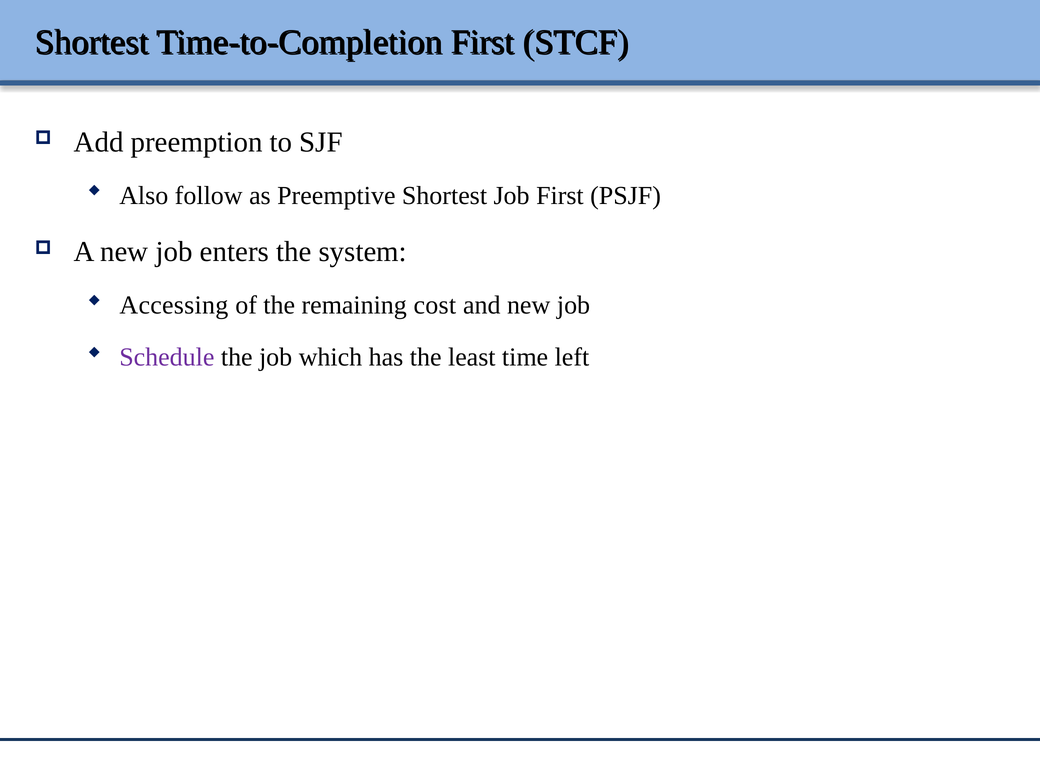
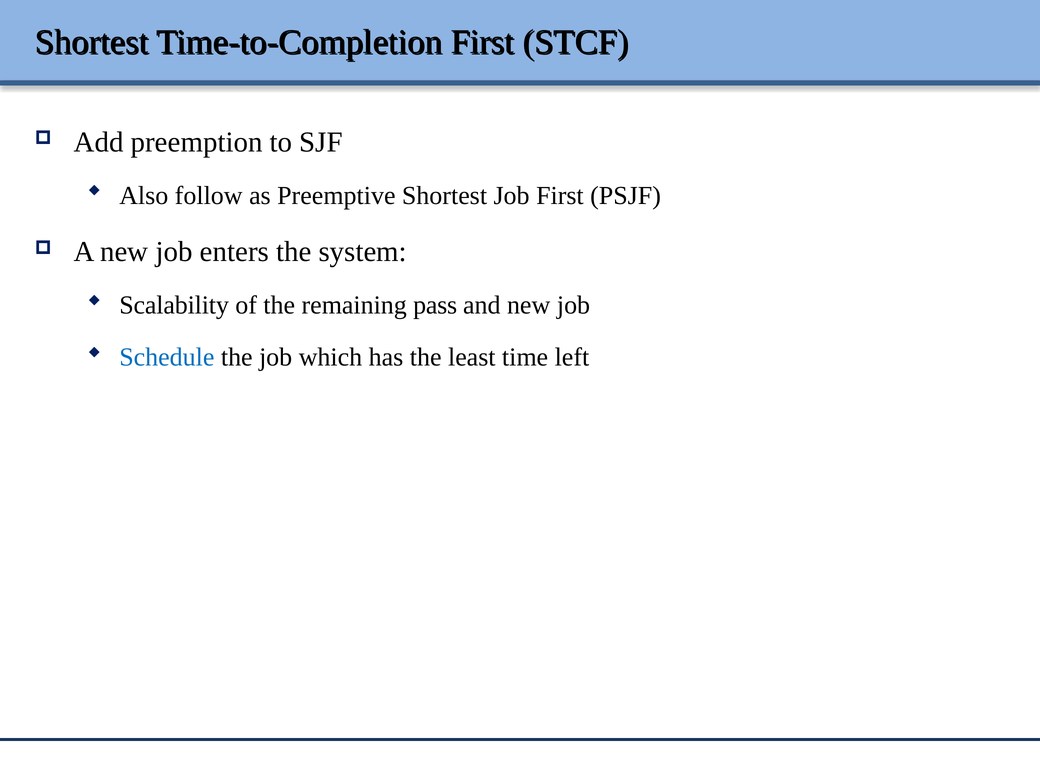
Accessing: Accessing -> Scalability
cost: cost -> pass
Schedule colour: purple -> blue
